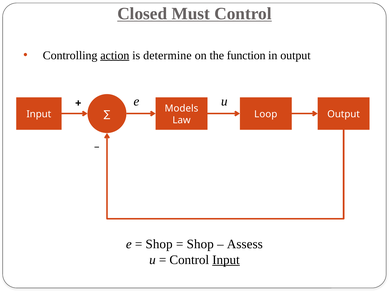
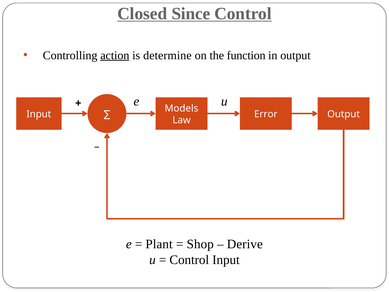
Must: Must -> Since
Loop: Loop -> Error
Shop at (159, 244): Shop -> Plant
Assess: Assess -> Derive
Input at (226, 260) underline: present -> none
